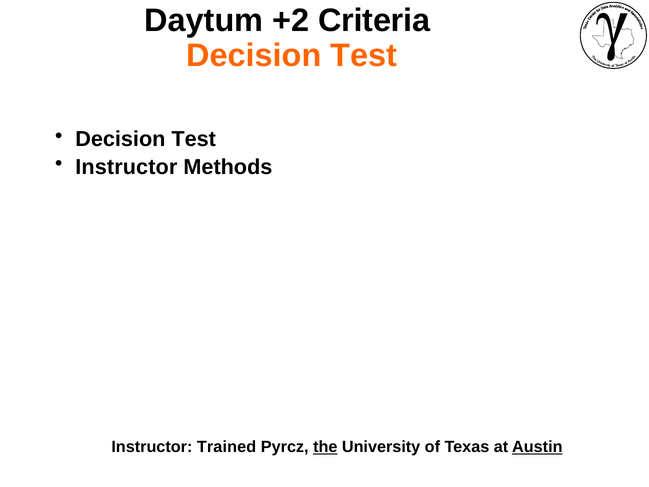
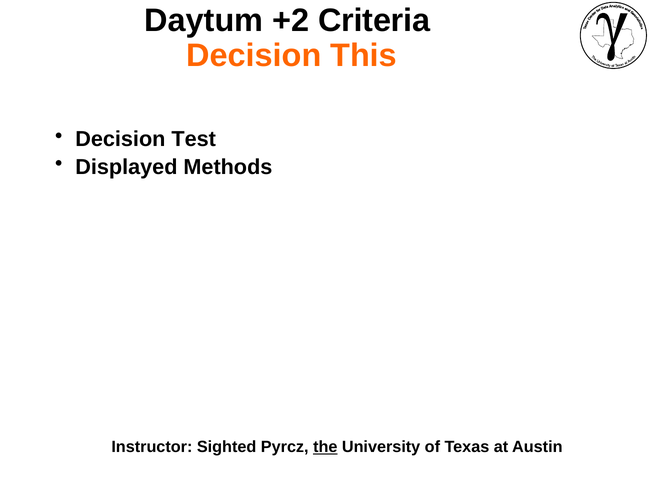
Test at (364, 56): Test -> This
Instructor at (126, 167): Instructor -> Displayed
Trained: Trained -> Sighted
Austin underline: present -> none
